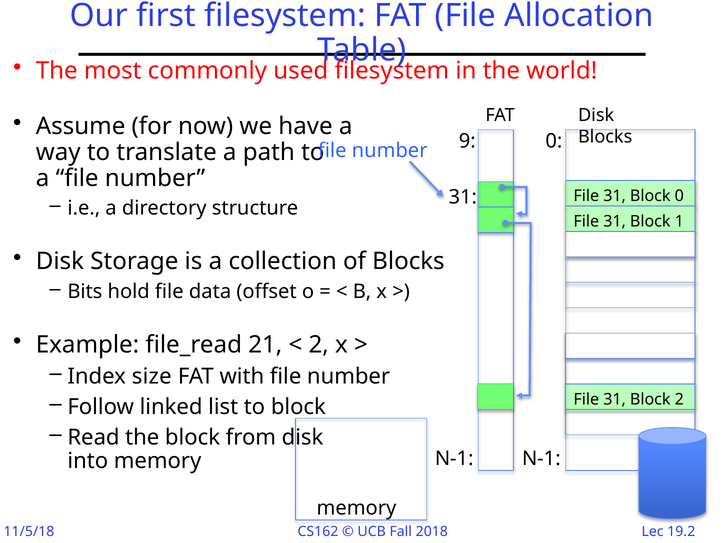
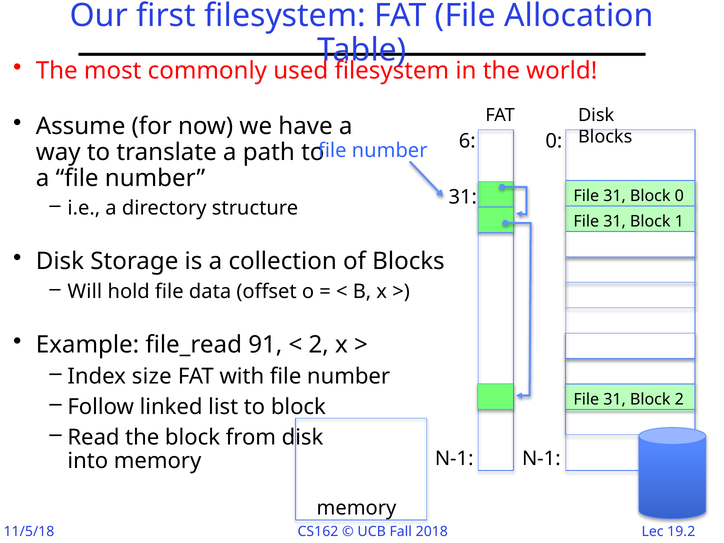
9: 9 -> 6
Bits: Bits -> Will
21: 21 -> 91
